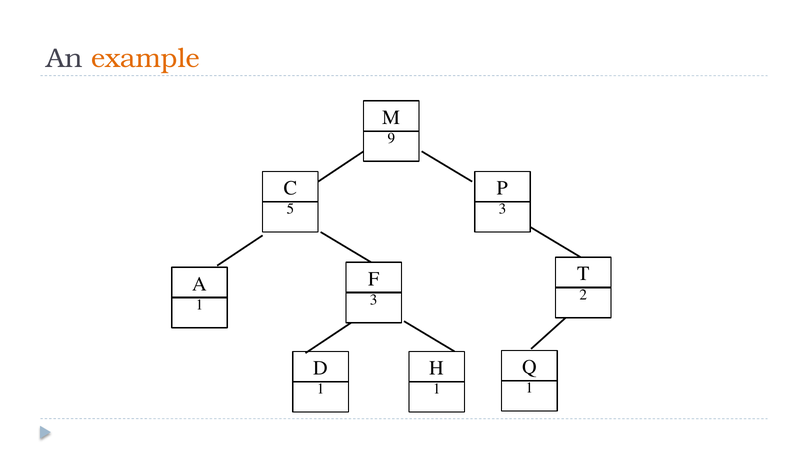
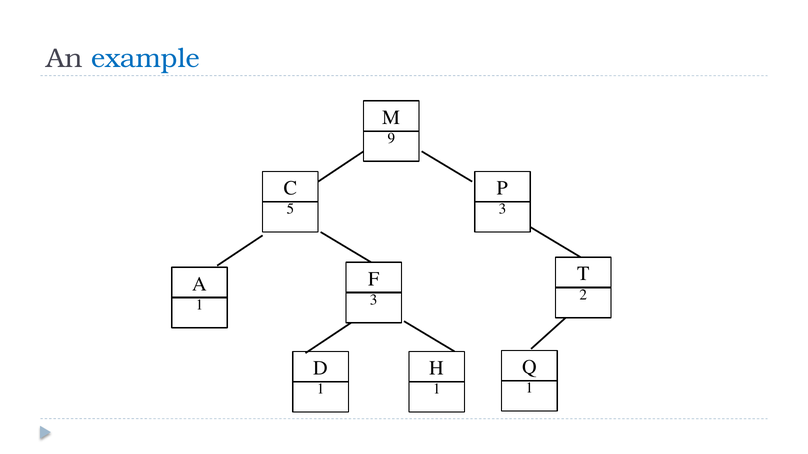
example colour: orange -> blue
